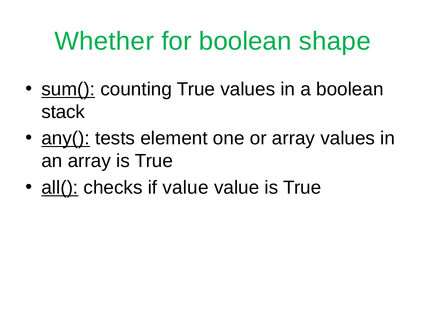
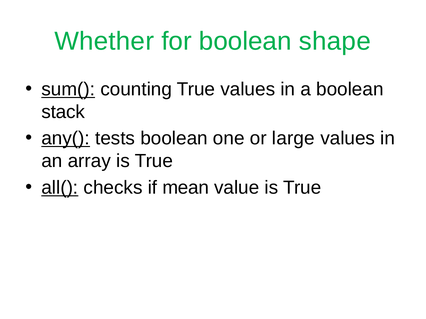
tests element: element -> boolean
or array: array -> large
if value: value -> mean
